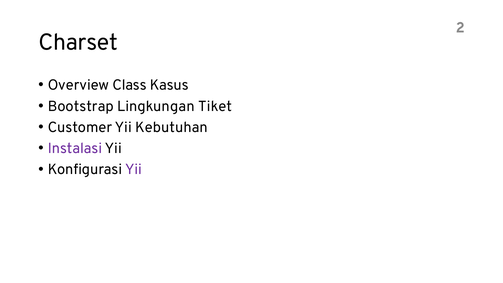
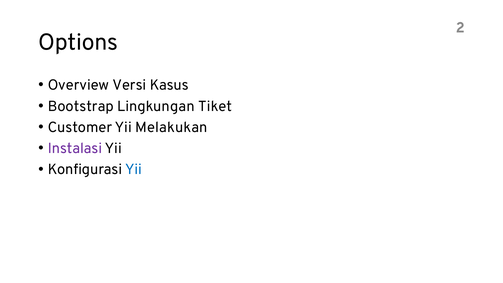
Charset: Charset -> Options
Class: Class -> Versi
Kebutuhan: Kebutuhan -> Melakukan
Yii at (134, 169) colour: purple -> blue
